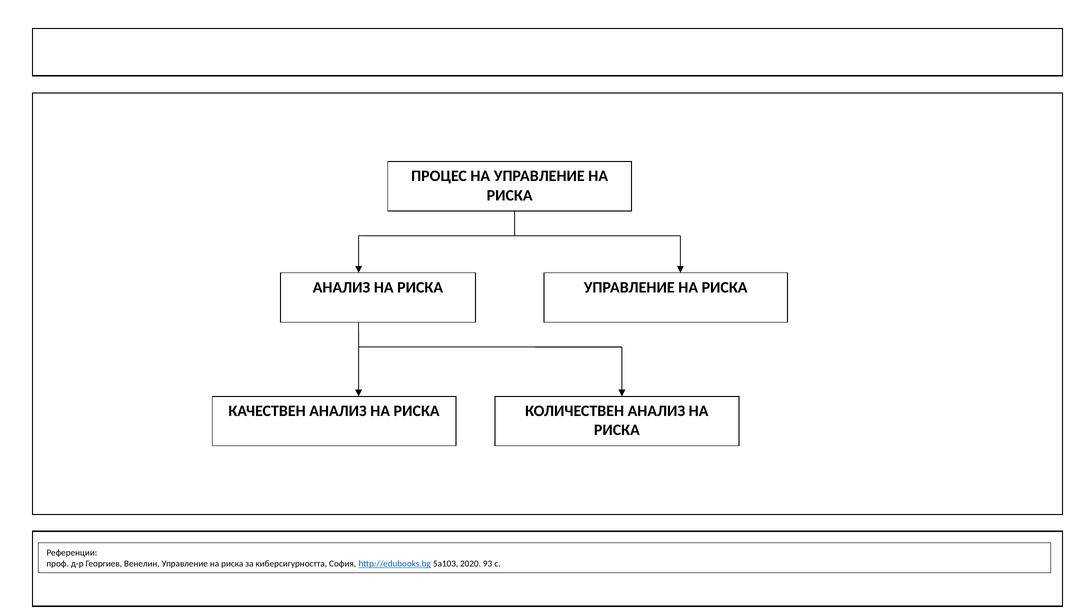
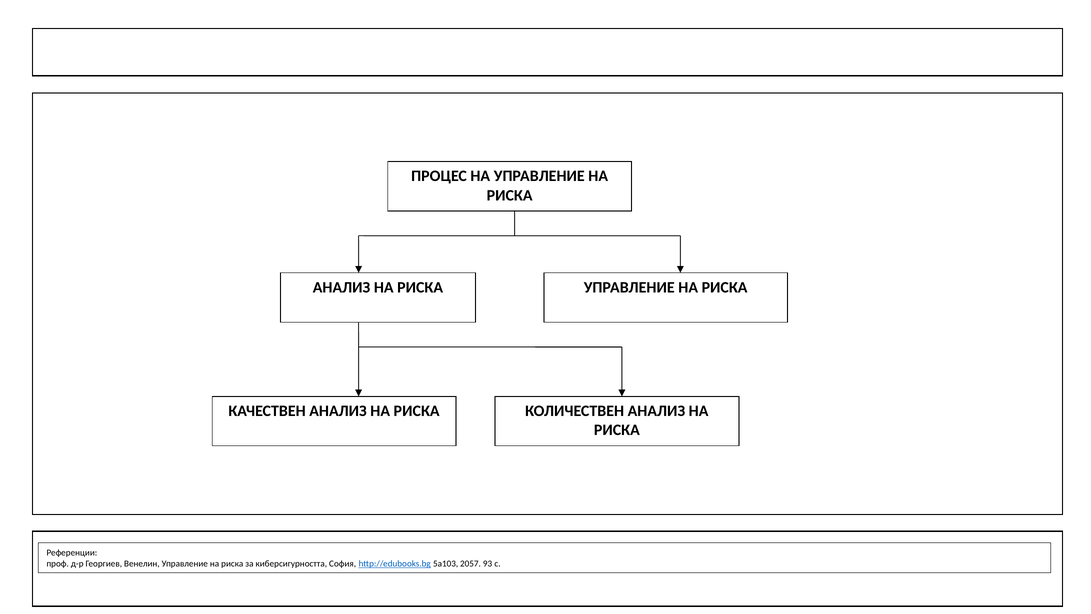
2020: 2020 -> 2057
